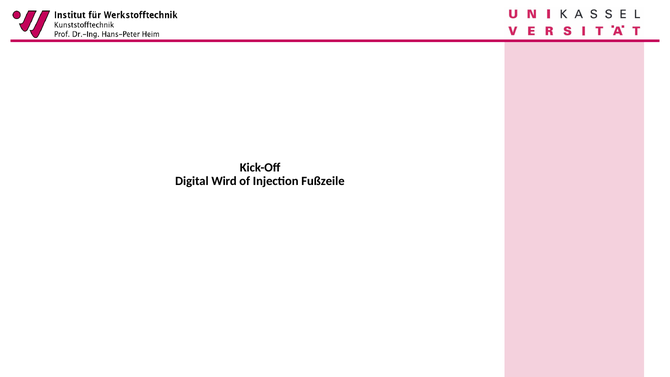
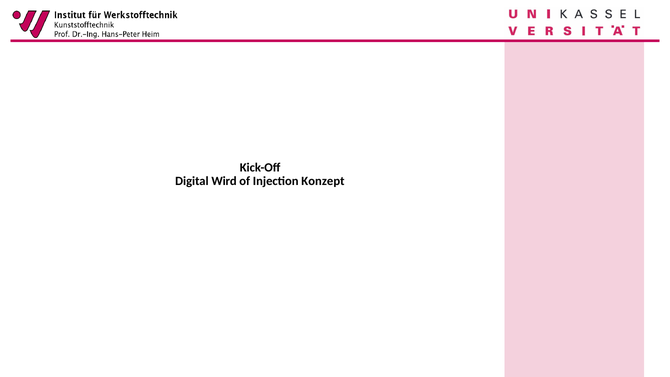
Fußzeile: Fußzeile -> Konzept
